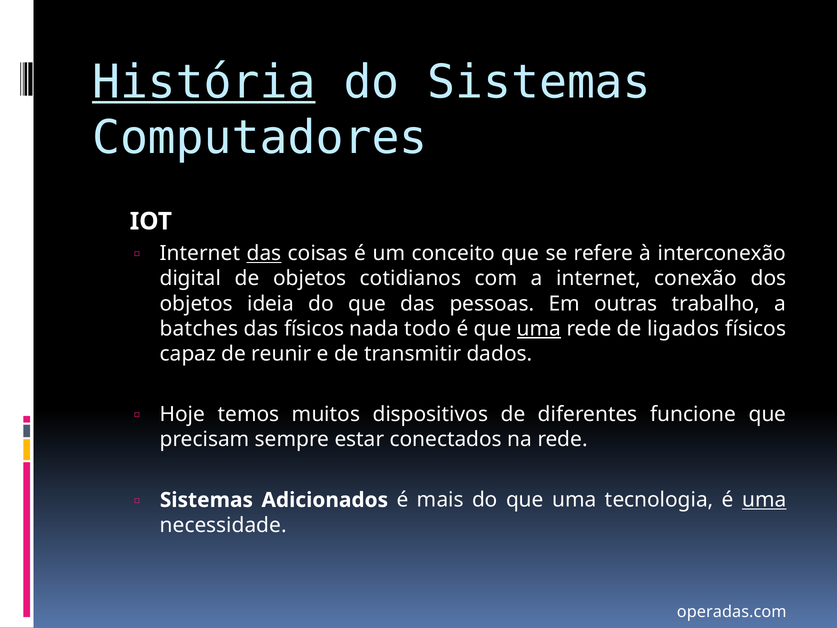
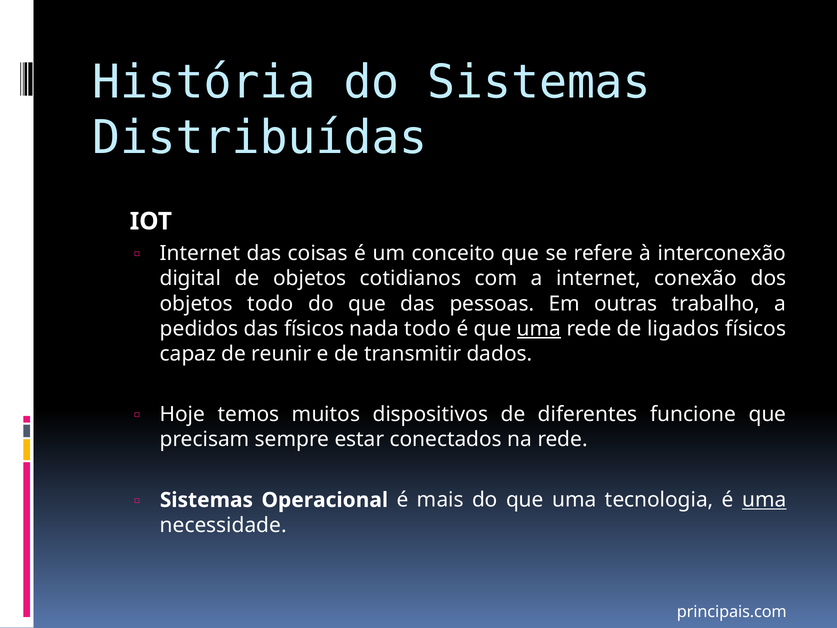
História underline: present -> none
Computadores: Computadores -> Distribuídas
das at (264, 253) underline: present -> none
objetos ideia: ideia -> todo
batches: batches -> pedidos
Adicionados: Adicionados -> Operacional
operadas.com: operadas.com -> principais.com
